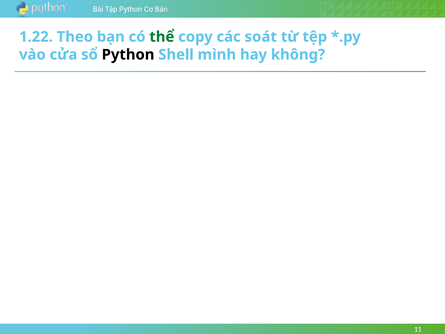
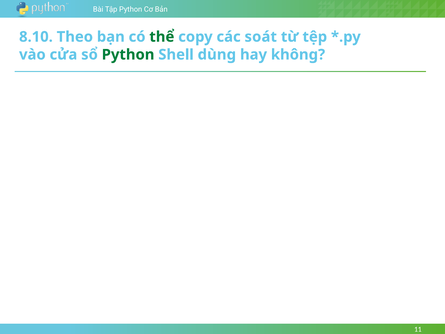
1.22: 1.22 -> 8.10
Python at (128, 55) colour: black -> green
mình: mình -> dùng
